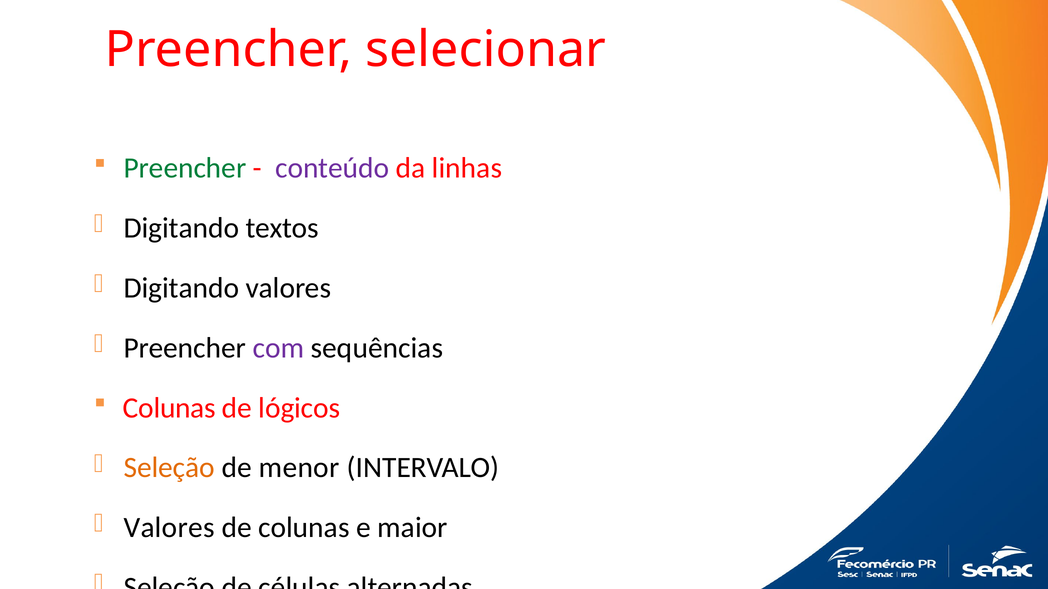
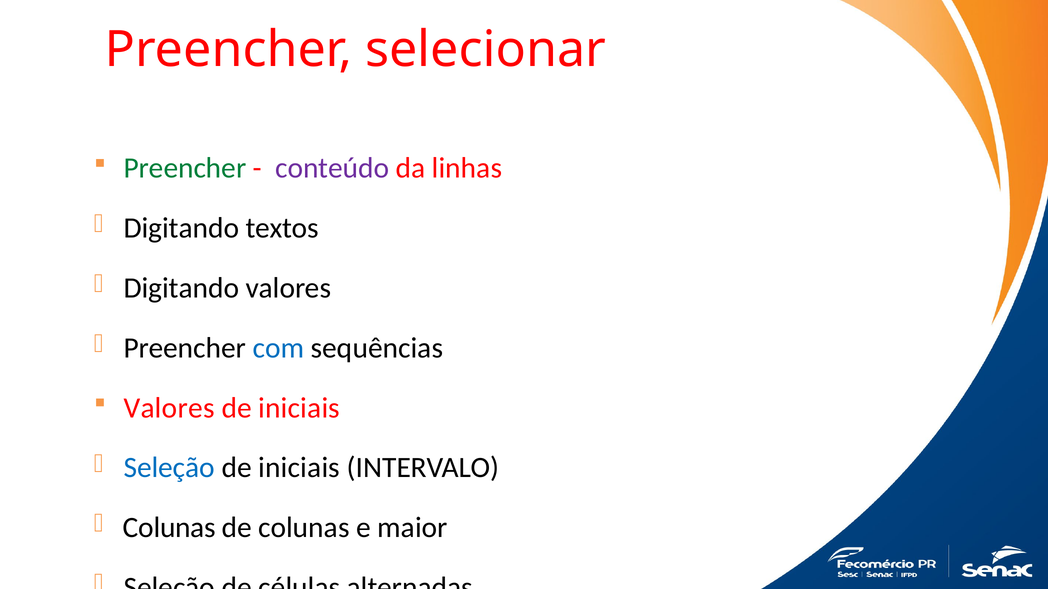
com colour: purple -> blue
Colunas at (169, 408): Colunas -> Valores
lógicos at (299, 408): lógicos -> iniciais
Seleção at (169, 468) colour: orange -> blue
menor at (299, 468): menor -> iniciais
Valores at (169, 528): Valores -> Colunas
